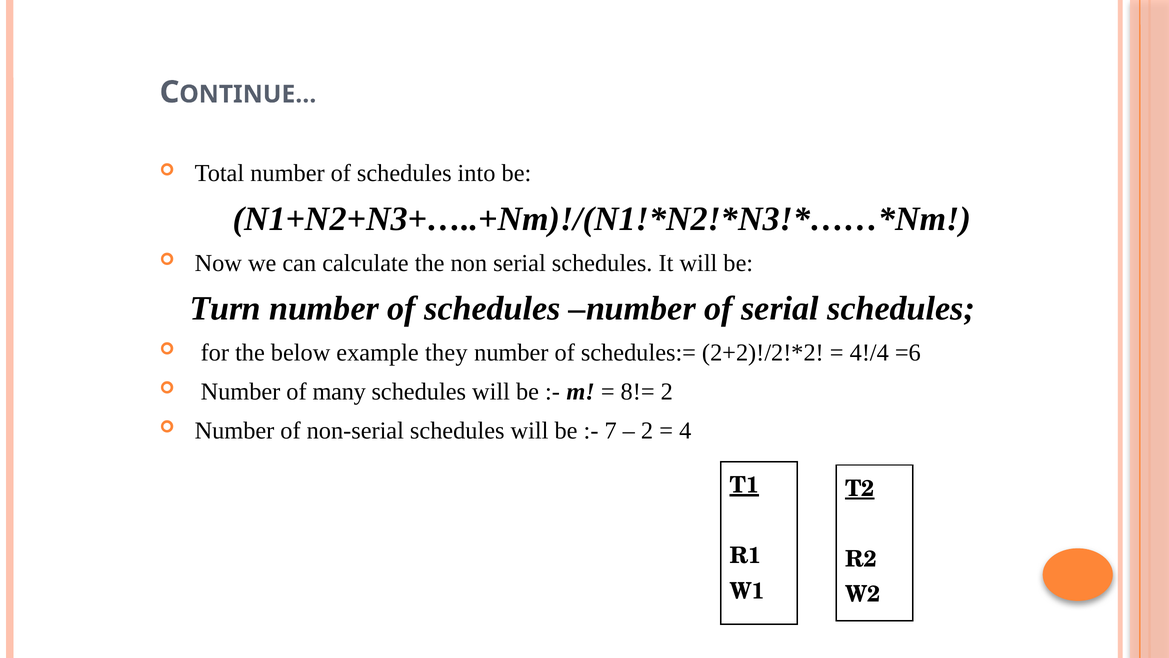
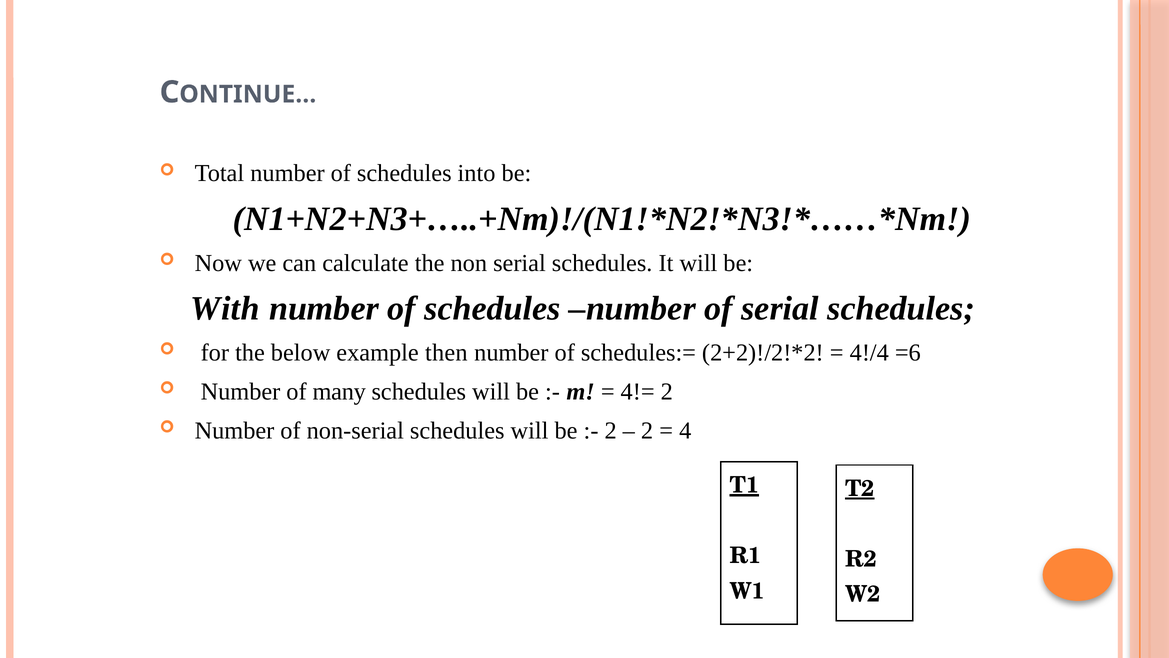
Turn: Turn -> With
they: they -> then
8!=: 8!= -> 4!=
7 at (611, 430): 7 -> 2
